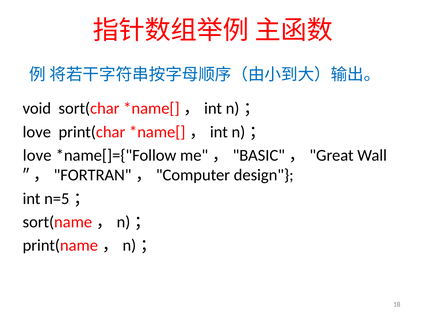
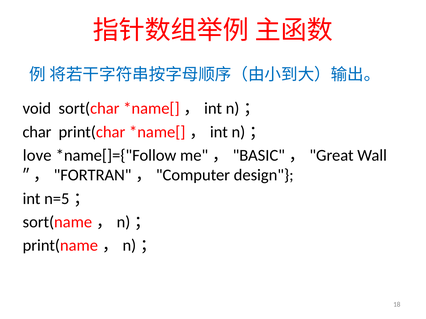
love at (37, 132): love -> char
